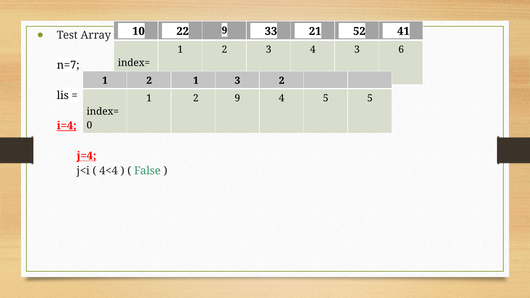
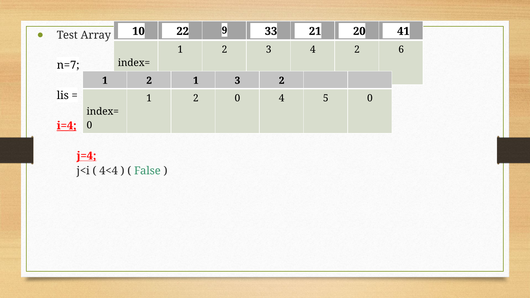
52: 52 -> 20
4 3: 3 -> 2
2 9: 9 -> 0
5 5: 5 -> 0
